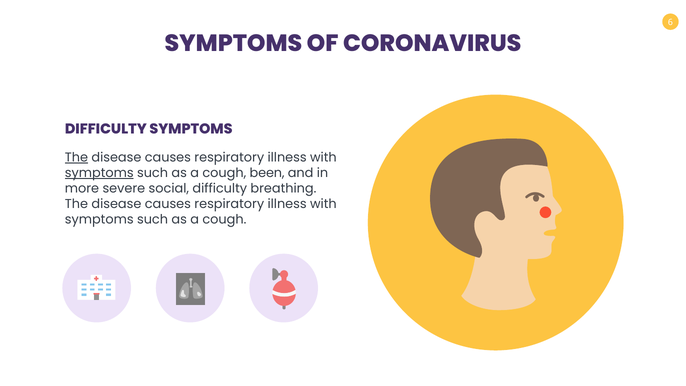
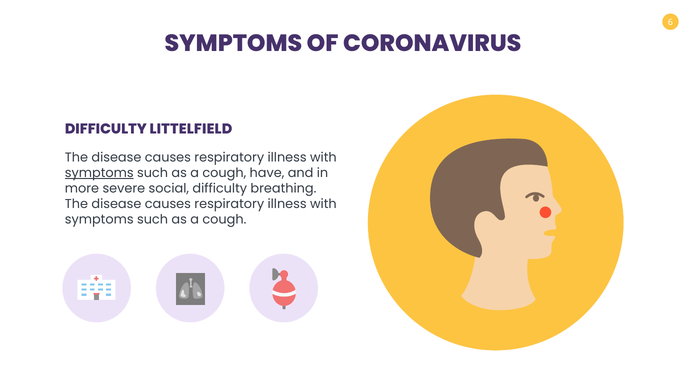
DIFFICULTY SYMPTOMS: SYMPTOMS -> LITTELFIELD
The at (76, 158) underline: present -> none
been: been -> have
